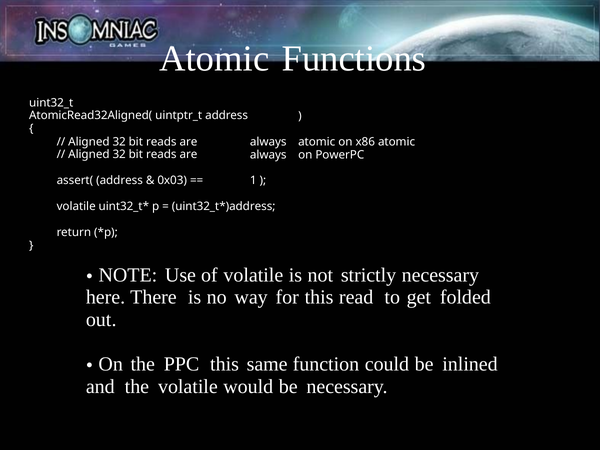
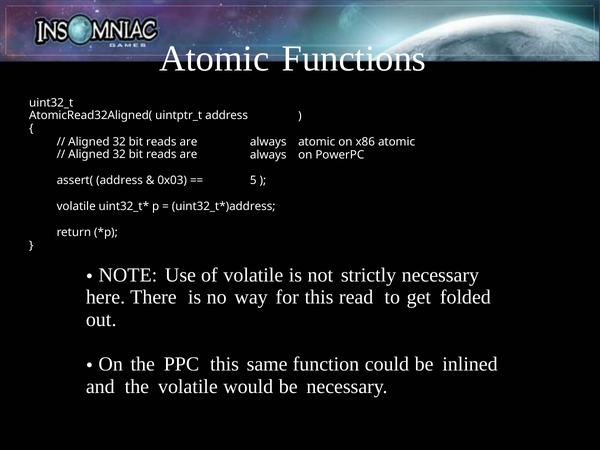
1: 1 -> 5
